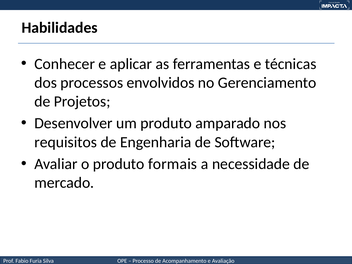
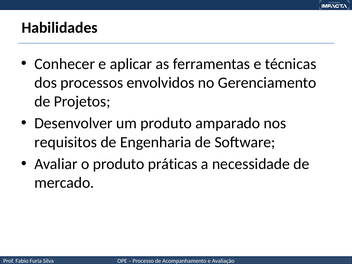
formais: formais -> práticas
